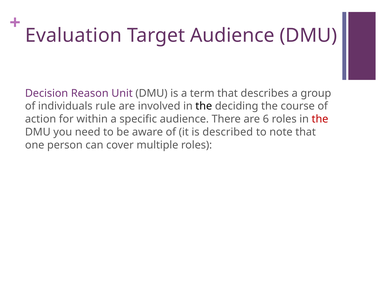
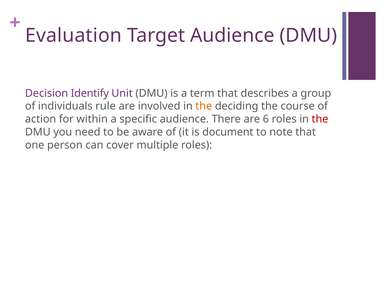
Reason: Reason -> Identify
the at (204, 106) colour: black -> orange
described: described -> document
